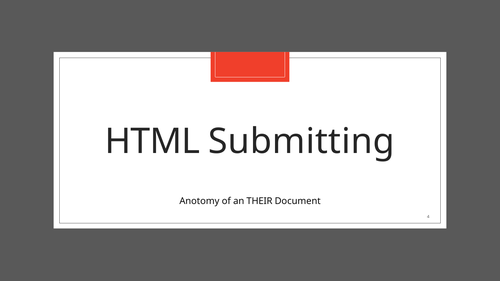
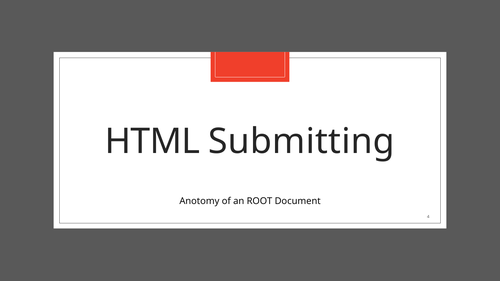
THEIR: THEIR -> ROOT
